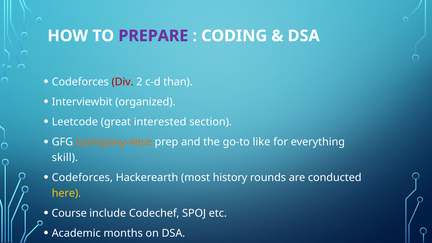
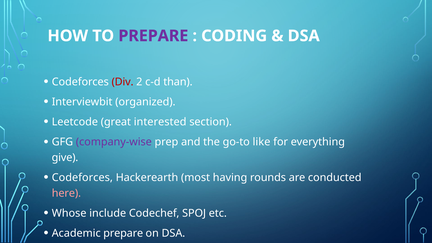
company-wise colour: orange -> purple
skill: skill -> give
history: history -> having
here colour: yellow -> pink
Course: Course -> Whose
Academic months: months -> prepare
